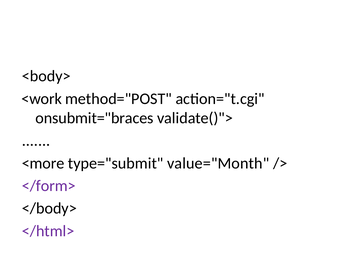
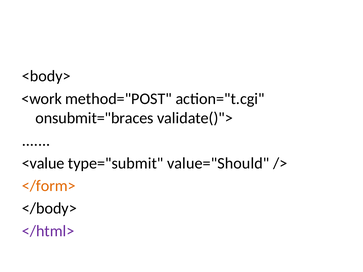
<more: <more -> <value
value="Month: value="Month -> value="Should
</form> colour: purple -> orange
